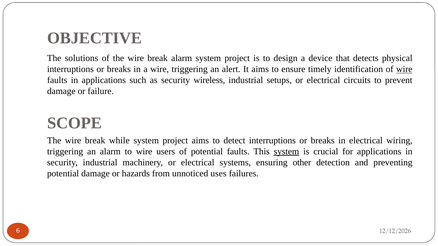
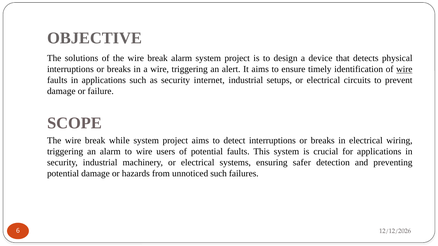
wireless: wireless -> internet
system at (286, 152) underline: present -> none
other: other -> safer
unnoticed uses: uses -> such
